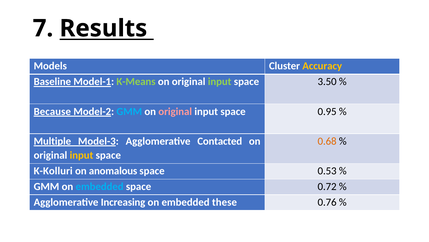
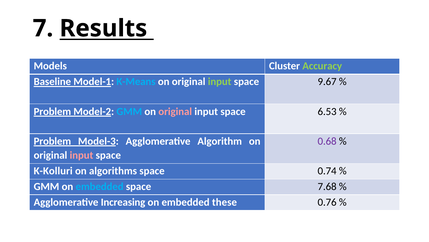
Accuracy colour: yellow -> light green
K-Means colour: light green -> light blue
3.50: 3.50 -> 9.67
Because at (52, 111): Because -> Problem
0.95: 0.95 -> 6.53
Multiple at (52, 141): Multiple -> Problem
Contacted: Contacted -> Algorithm
0.68 colour: orange -> purple
input at (81, 155) colour: yellow -> pink
anomalous: anomalous -> algorithms
0.53: 0.53 -> 0.74
0.72: 0.72 -> 7.68
